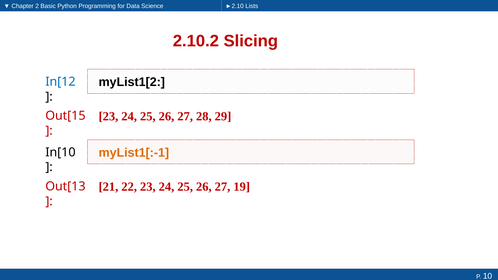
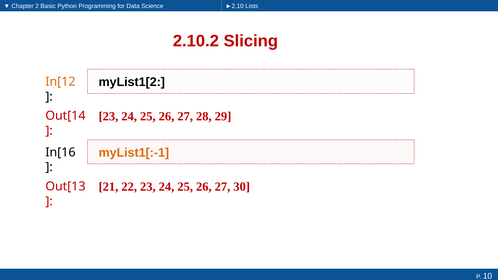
In[12 colour: blue -> orange
Out[15: Out[15 -> Out[14
In[10: In[10 -> In[16
19: 19 -> 30
